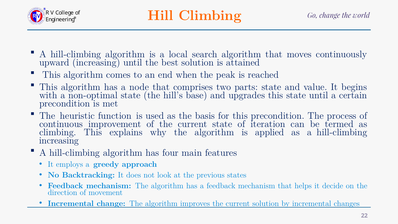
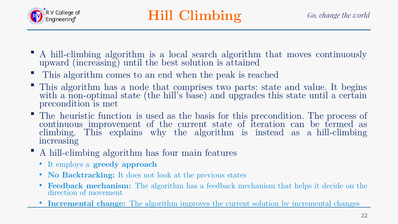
applied: applied -> instead
